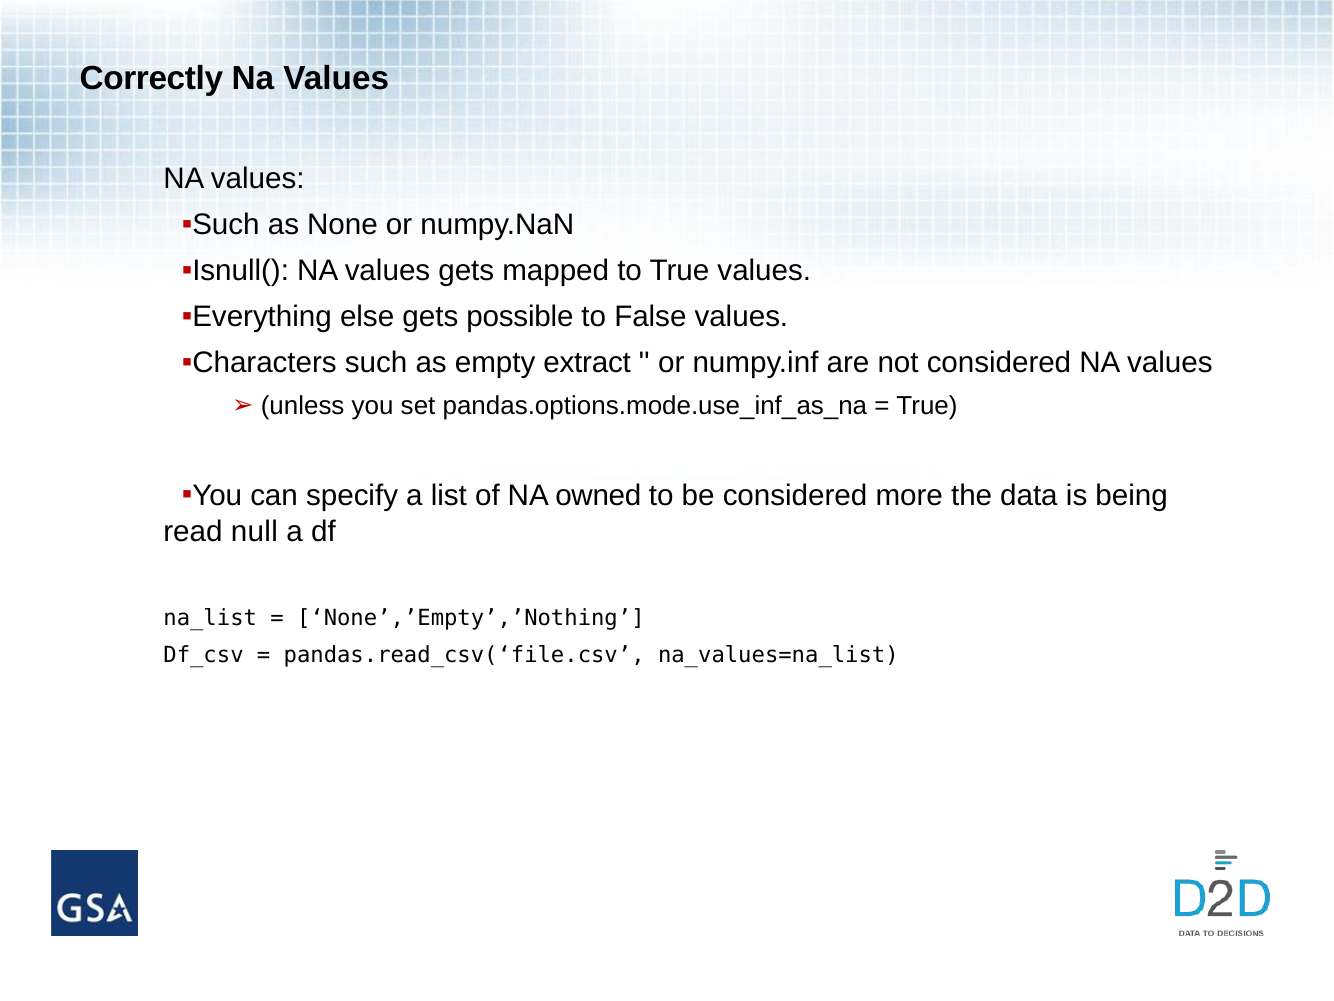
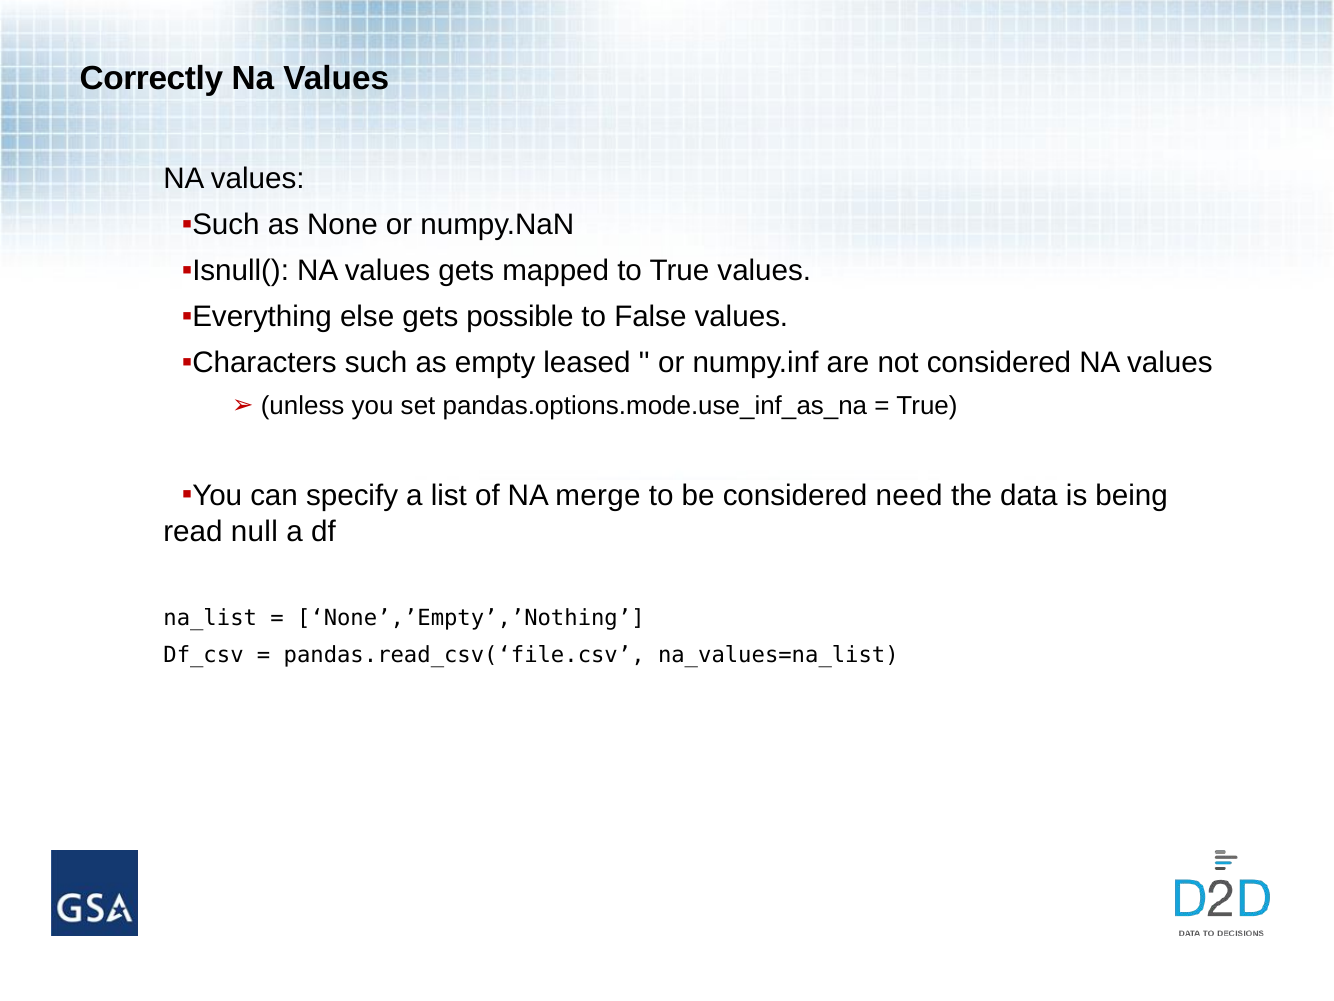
extract: extract -> leased
owned: owned -> merge
more: more -> need
